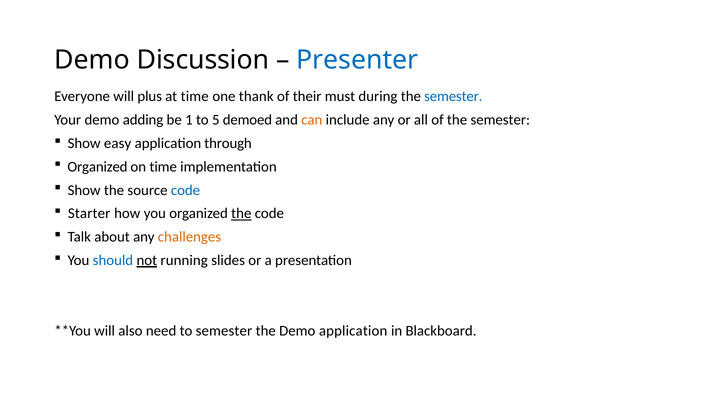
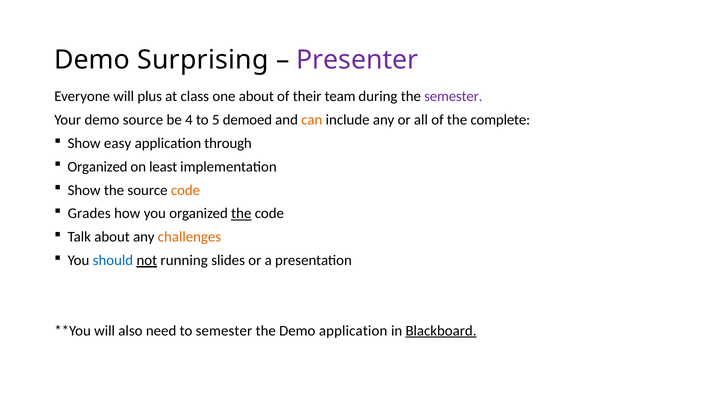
Discussion: Discussion -> Surprising
Presenter colour: blue -> purple
at time: time -> class
one thank: thank -> about
must: must -> team
semester at (453, 97) colour: blue -> purple
demo adding: adding -> source
1: 1 -> 4
of the semester: semester -> complete
on time: time -> least
code at (186, 190) colour: blue -> orange
Starter: Starter -> Grades
Blackboard underline: none -> present
